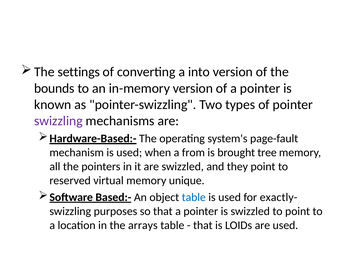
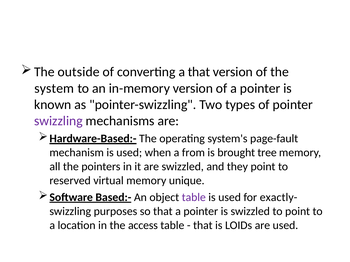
settings: settings -> outside
a into: into -> that
bounds: bounds -> system
table at (194, 198) colour: blue -> purple
arrays: arrays -> access
